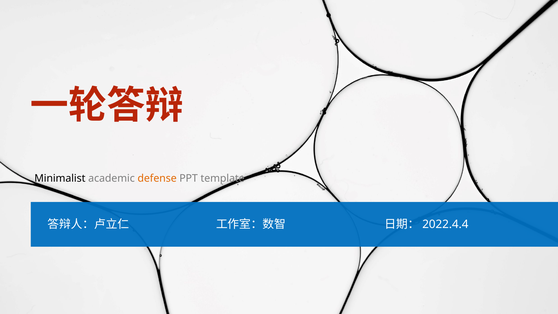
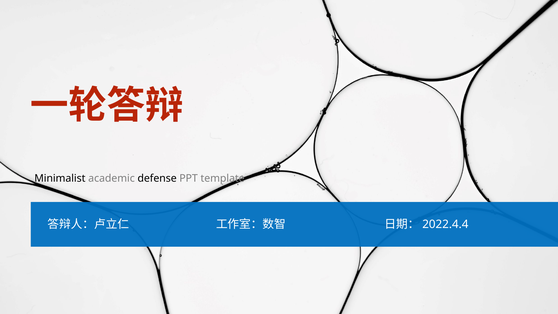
defense colour: orange -> black
